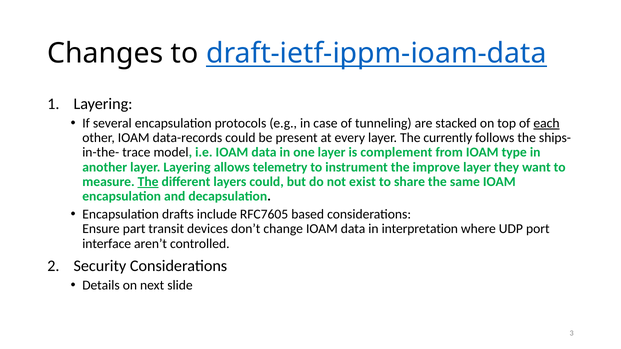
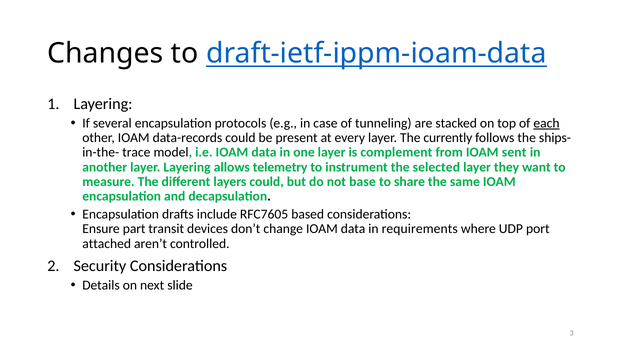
type: type -> sent
improve: improve -> selected
The at (148, 182) underline: present -> none
exist: exist -> base
interpretation: interpretation -> requirements
interface: interface -> attached
